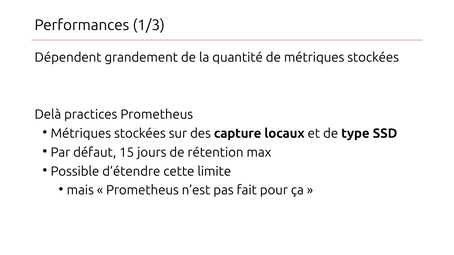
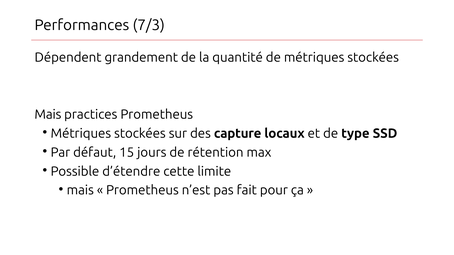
1/3: 1/3 -> 7/3
Delà at (48, 115): Delà -> Mais
